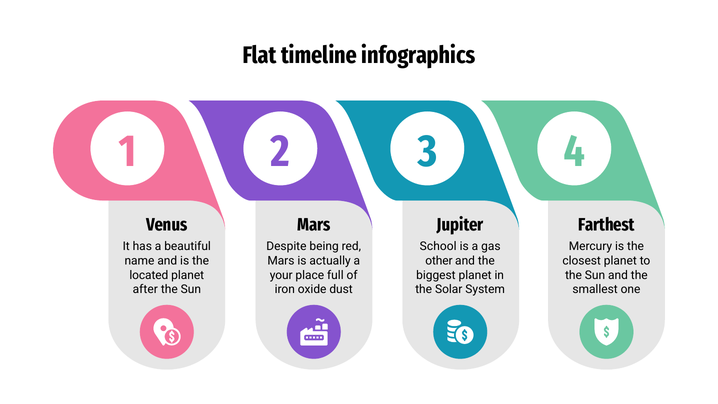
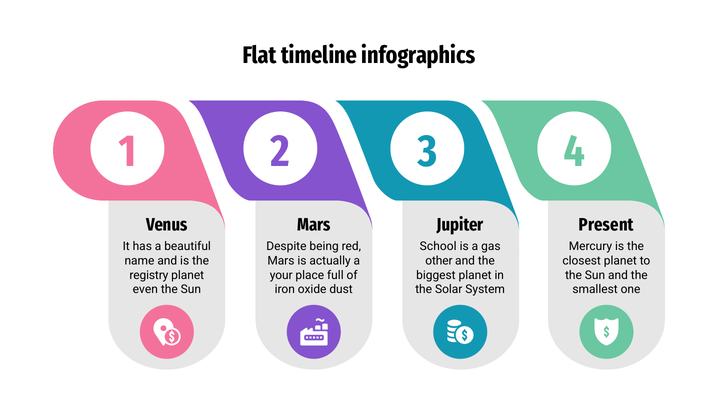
Farthest: Farthest -> Present
located: located -> registry
after: after -> even
